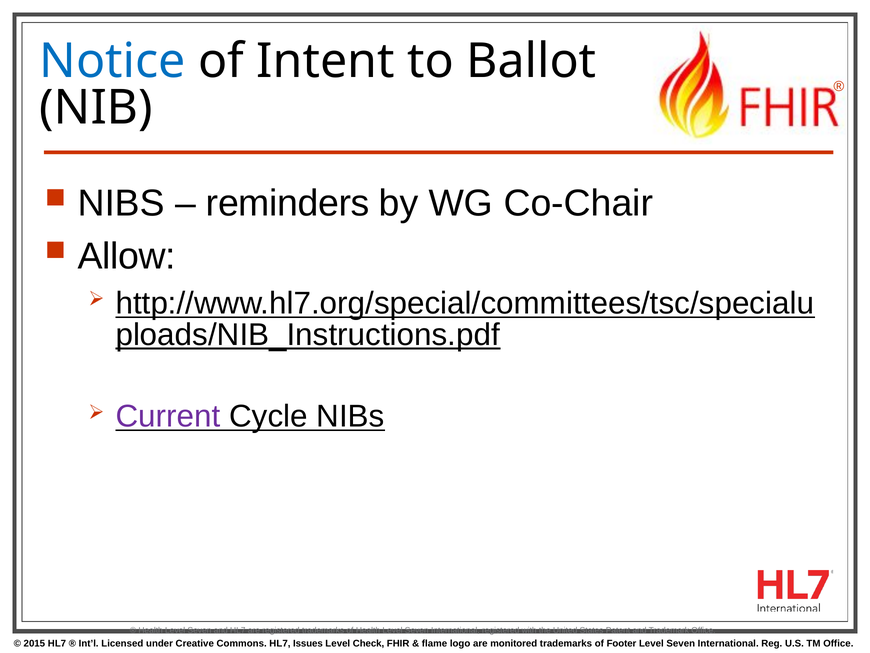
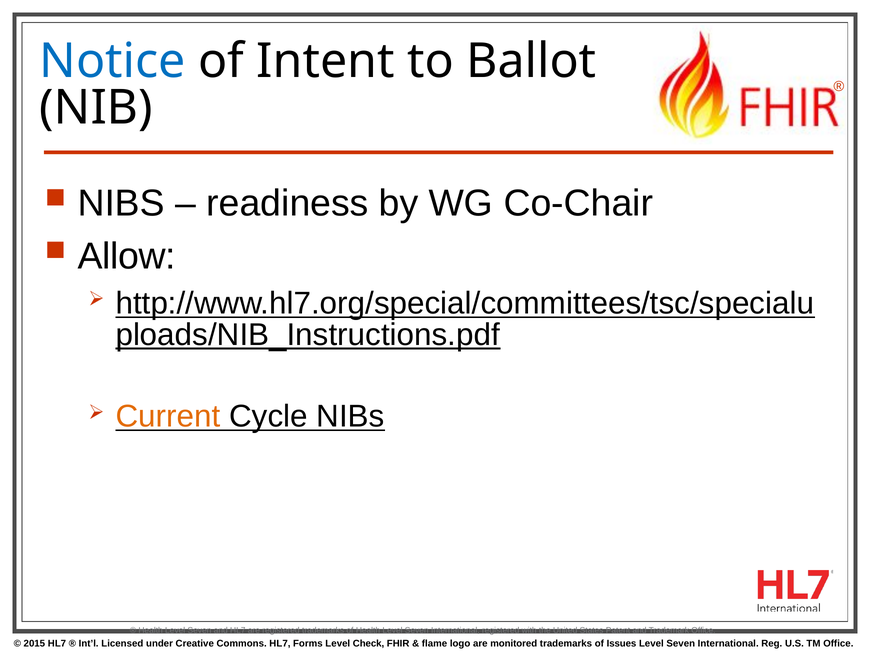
reminders: reminders -> readiness
Current colour: purple -> orange
Issues: Issues -> Forms
Footer: Footer -> Issues
